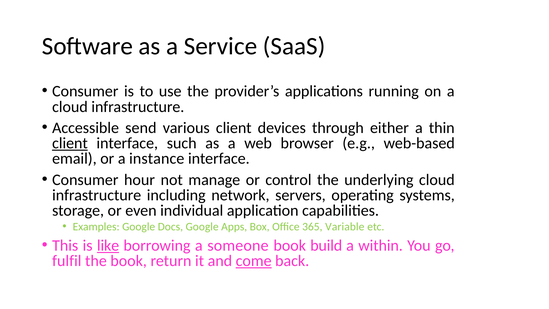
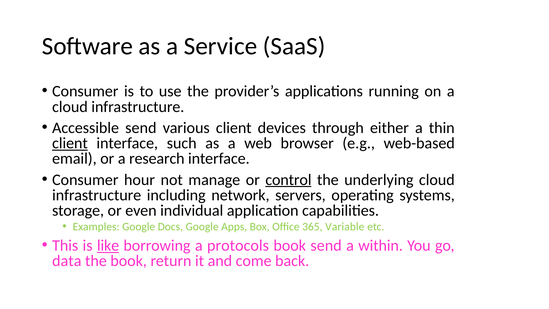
instance: instance -> research
control underline: none -> present
someone: someone -> protocols
book build: build -> send
fulfil: fulfil -> data
come underline: present -> none
